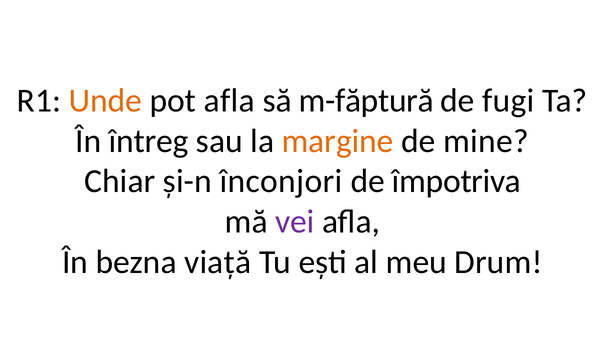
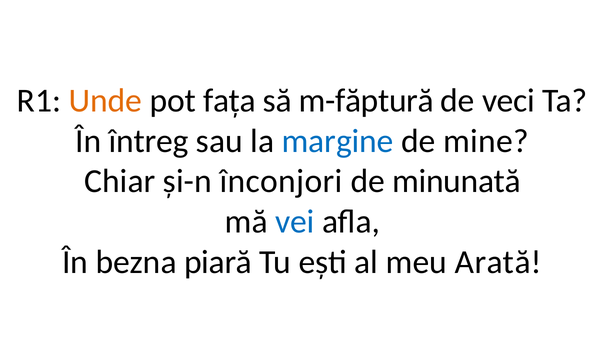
pot afla: afla -> fața
fugi: fugi -> veci
margine colour: orange -> blue
împotriva: împotriva -> minunată
vei colour: purple -> blue
viață: viață -> piară
Drum: Drum -> Arată
